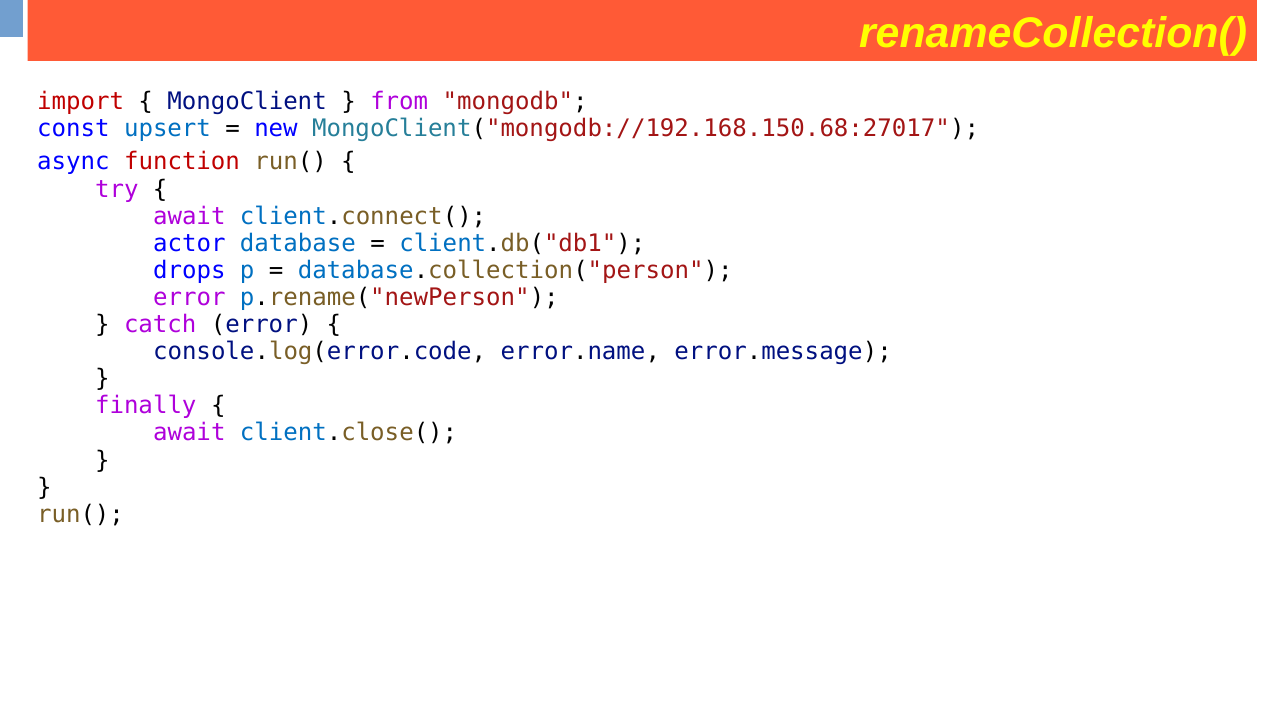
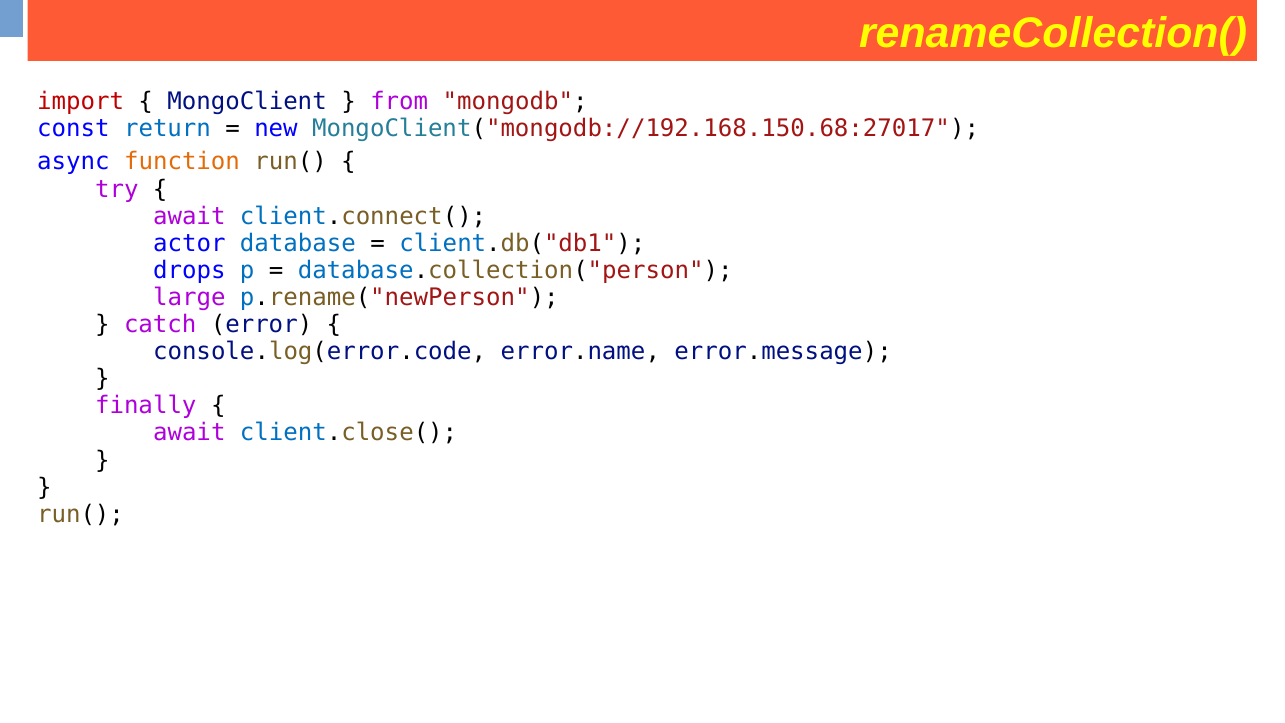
upsert: upsert -> return
function colour: red -> orange
error at (189, 297): error -> large
